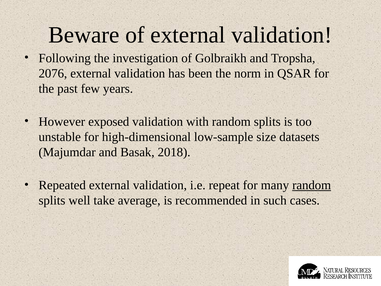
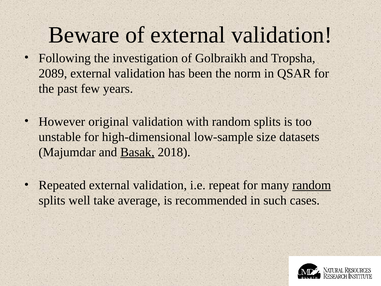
2076: 2076 -> 2089
exposed: exposed -> original
Basak underline: none -> present
